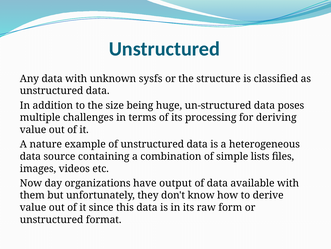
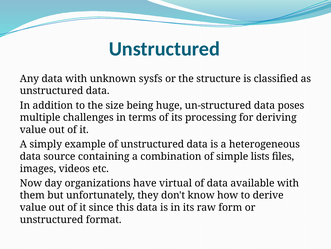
nature: nature -> simply
output: output -> virtual
